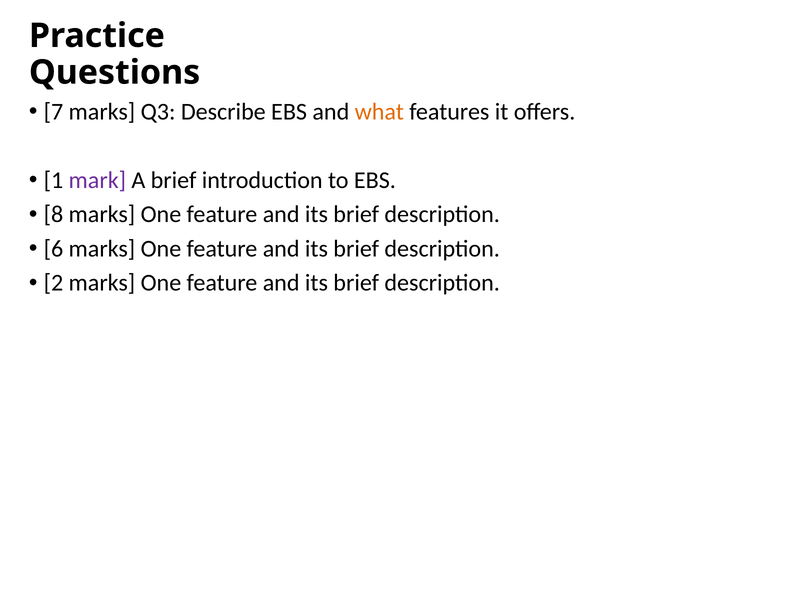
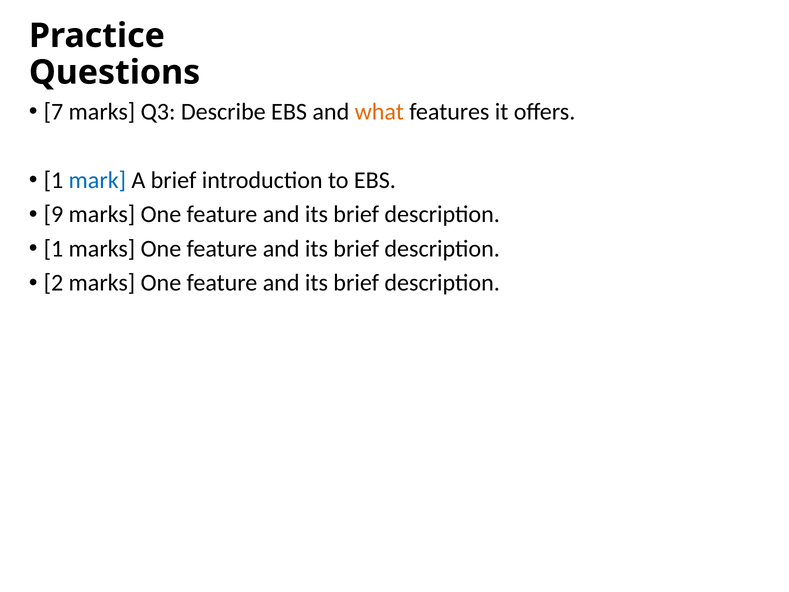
mark colour: purple -> blue
8: 8 -> 9
6 at (53, 249): 6 -> 1
